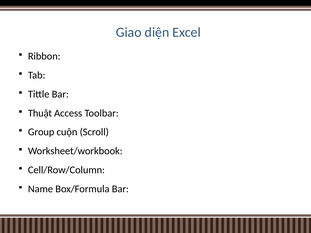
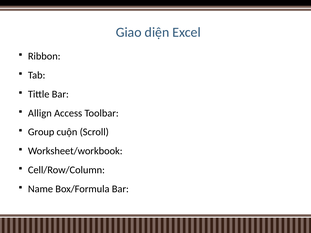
Thuật: Thuật -> Allign
